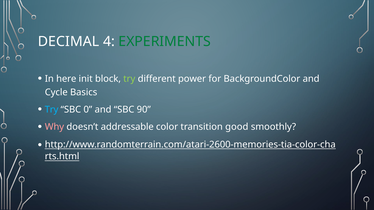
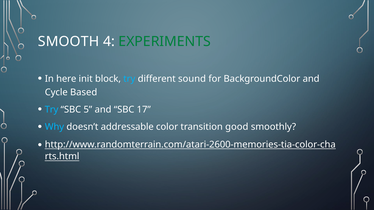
DECIMAL: DECIMAL -> SMOOTH
try at (129, 79) colour: light green -> light blue
power: power -> sound
Basics: Basics -> Based
0: 0 -> 5
90: 90 -> 17
Why colour: pink -> light blue
